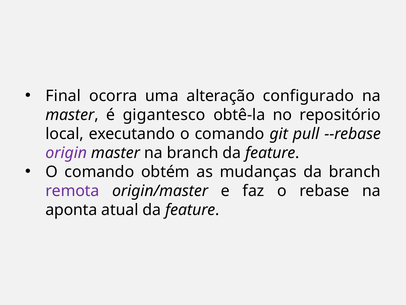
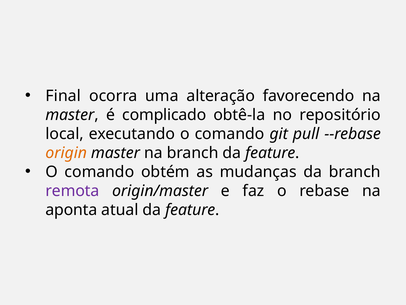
configurado: configurado -> favorecendo
gigantesco: gigantesco -> complicado
origin colour: purple -> orange
